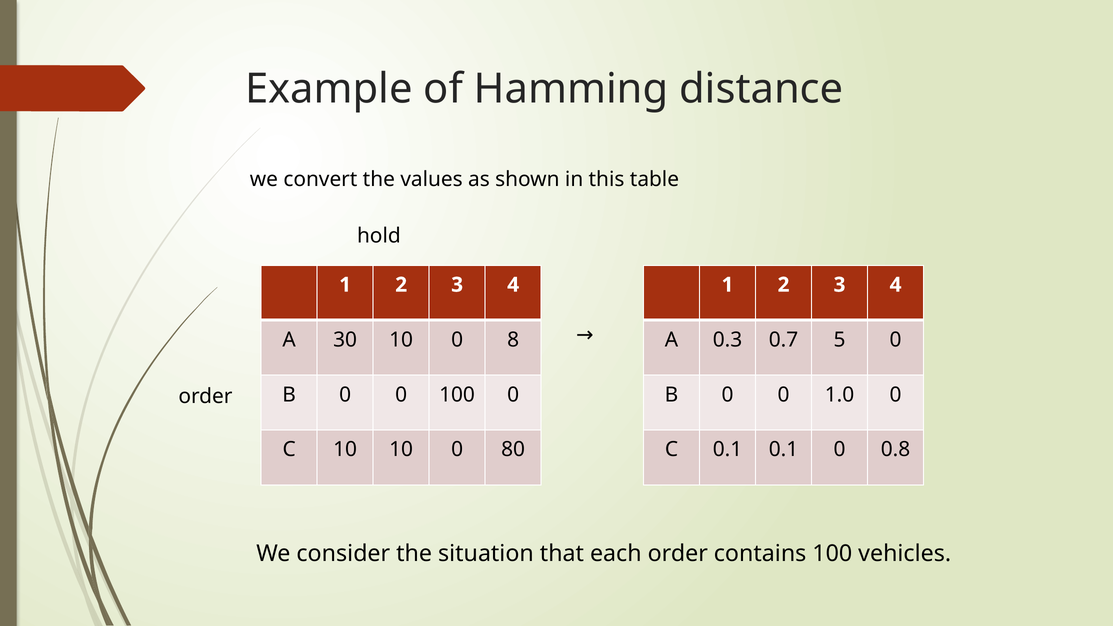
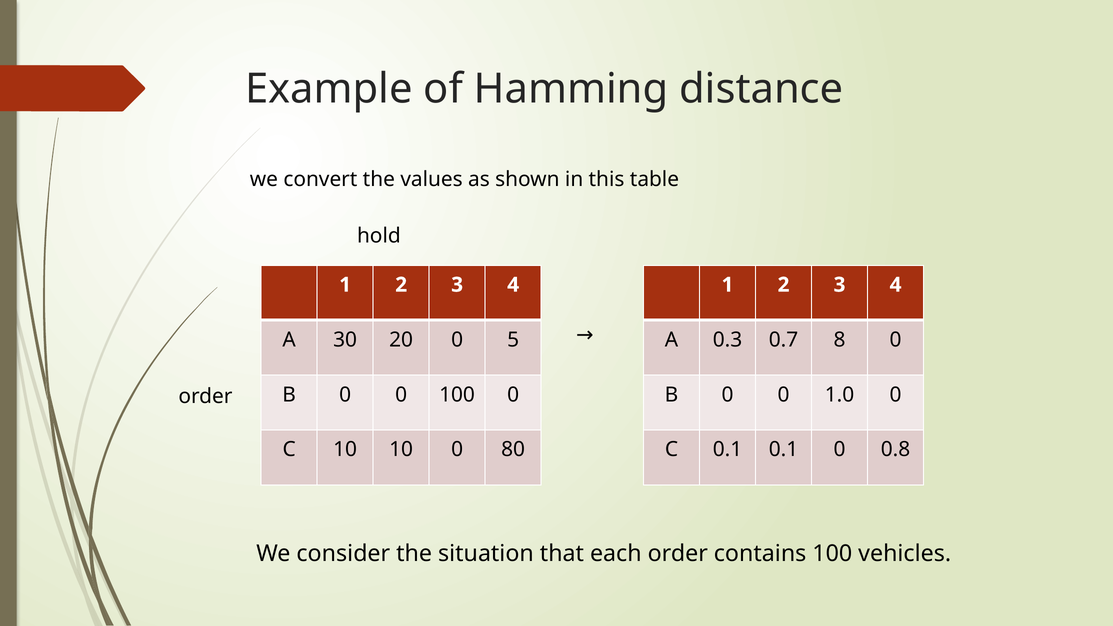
30 10: 10 -> 20
8: 8 -> 5
5: 5 -> 8
